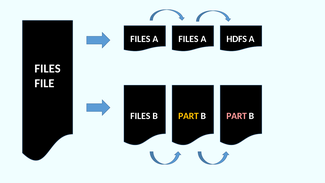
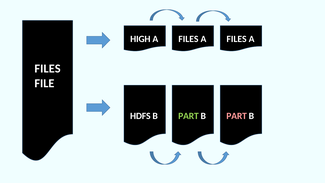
HDFS at (237, 39): HDFS -> FILES
FILES at (140, 39): FILES -> HIGH
FILES at (140, 116): FILES -> HDFS
PART at (188, 116) colour: yellow -> light green
